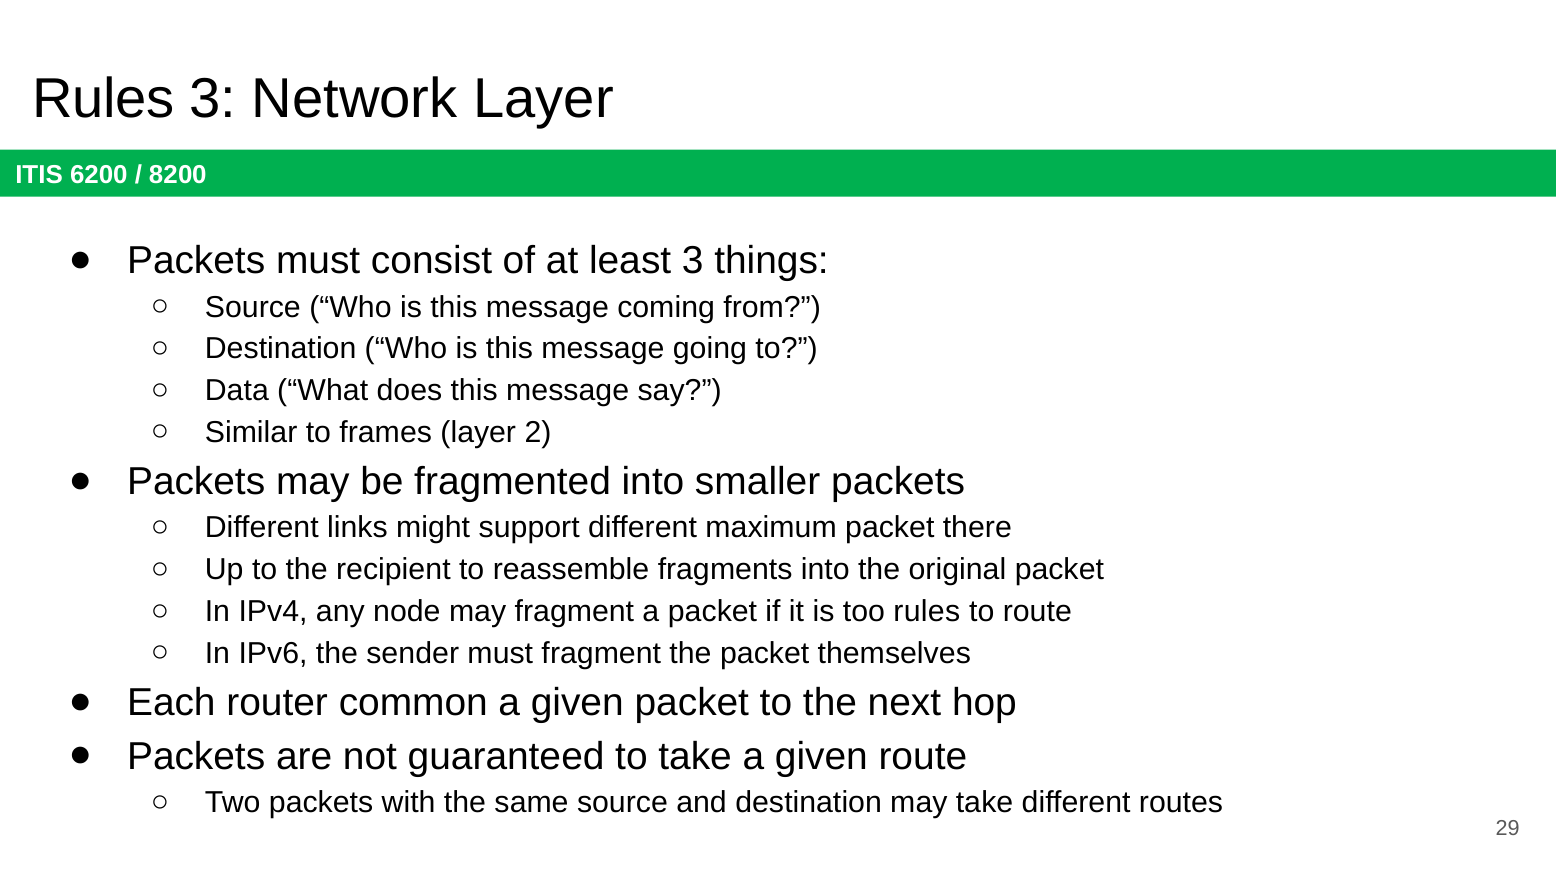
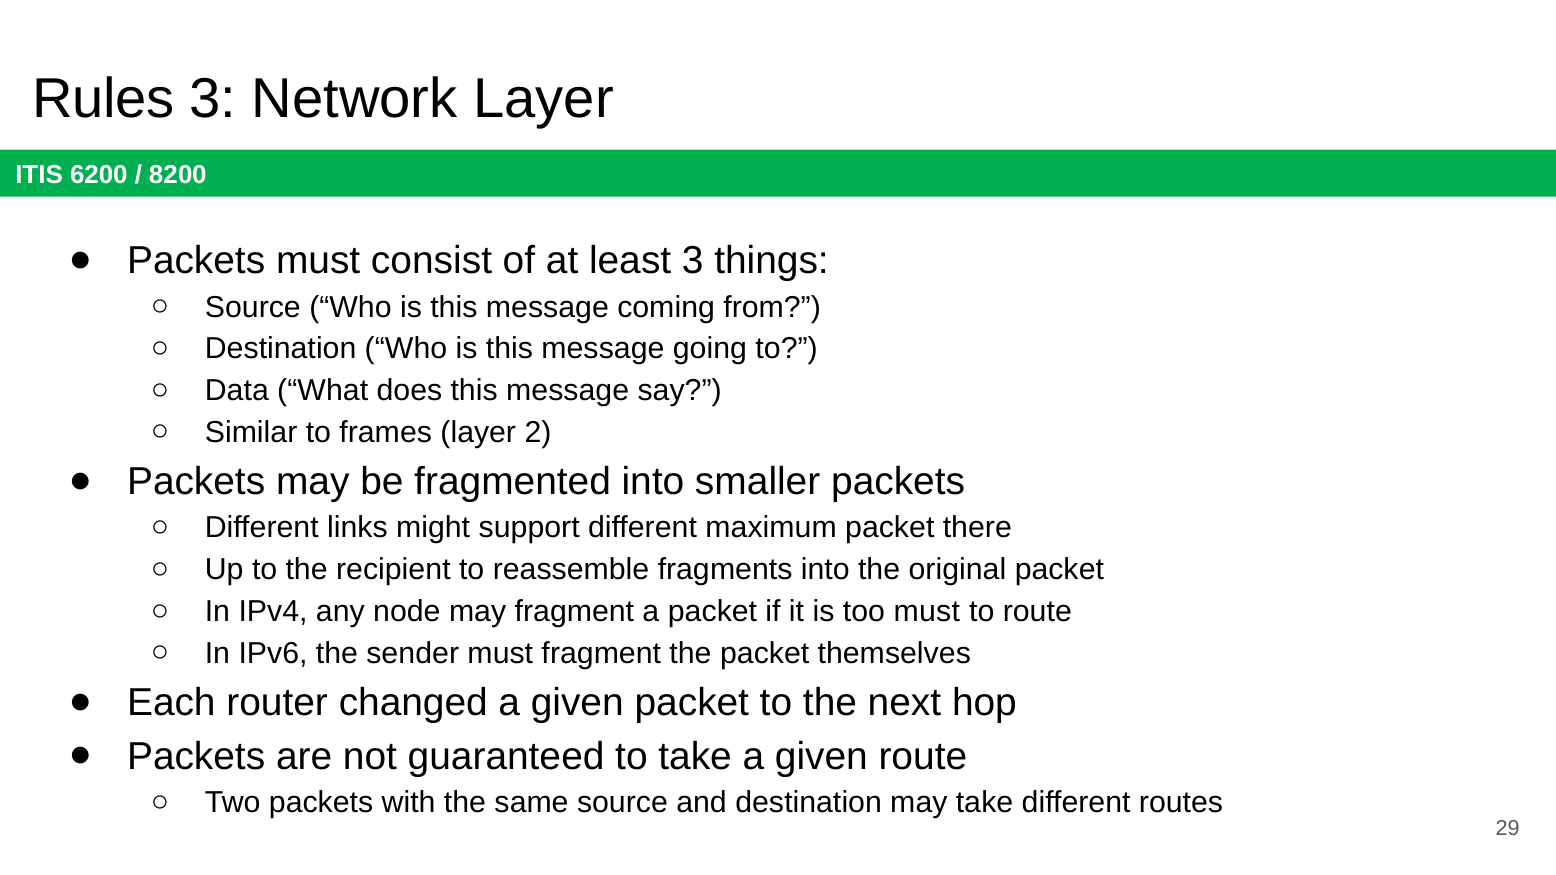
too rules: rules -> must
common: common -> changed
